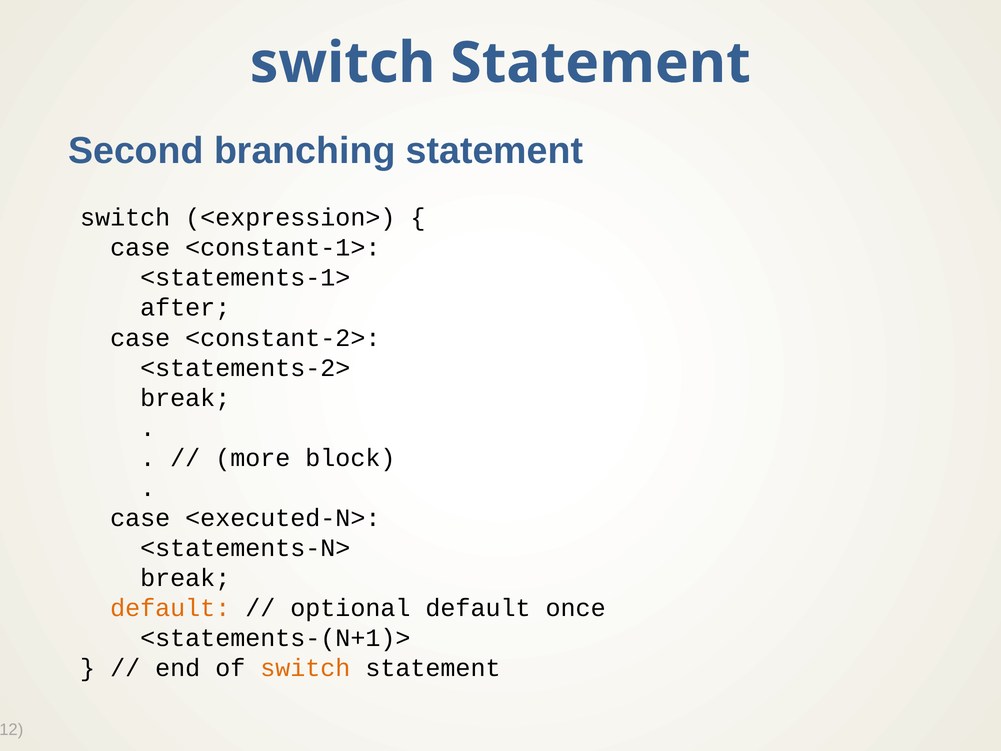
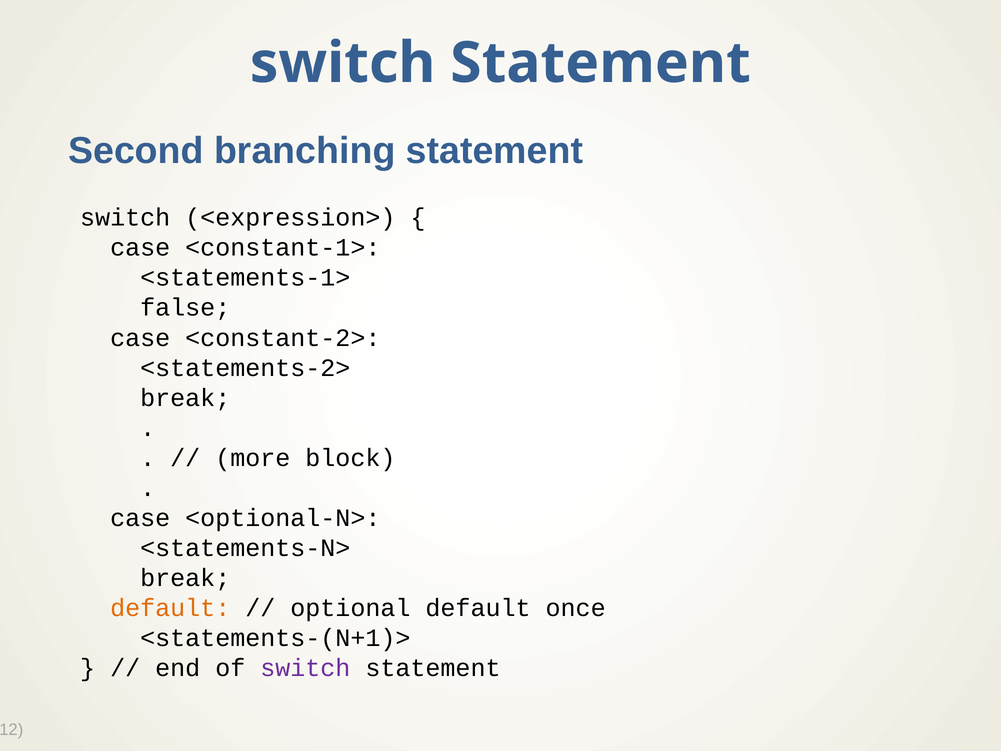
after: after -> false
<executed-N>: <executed-N> -> <optional-N>
switch at (305, 668) colour: orange -> purple
